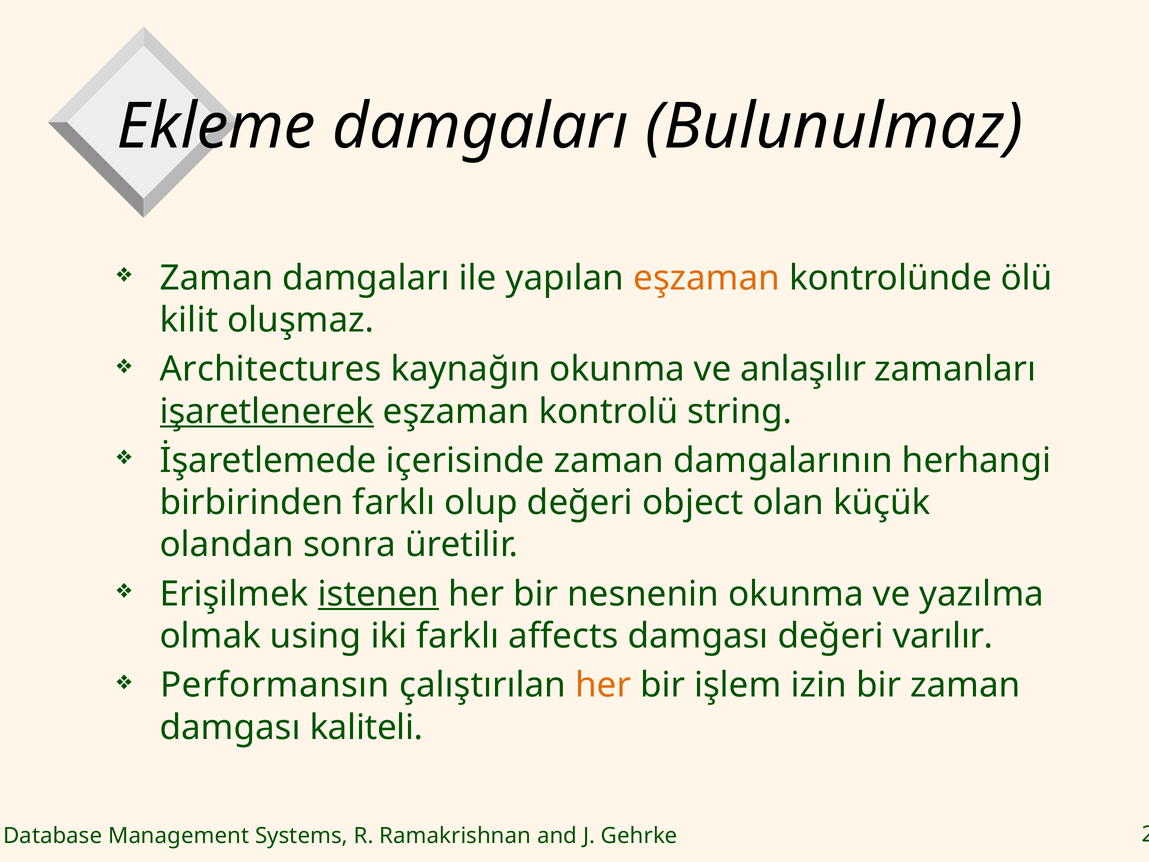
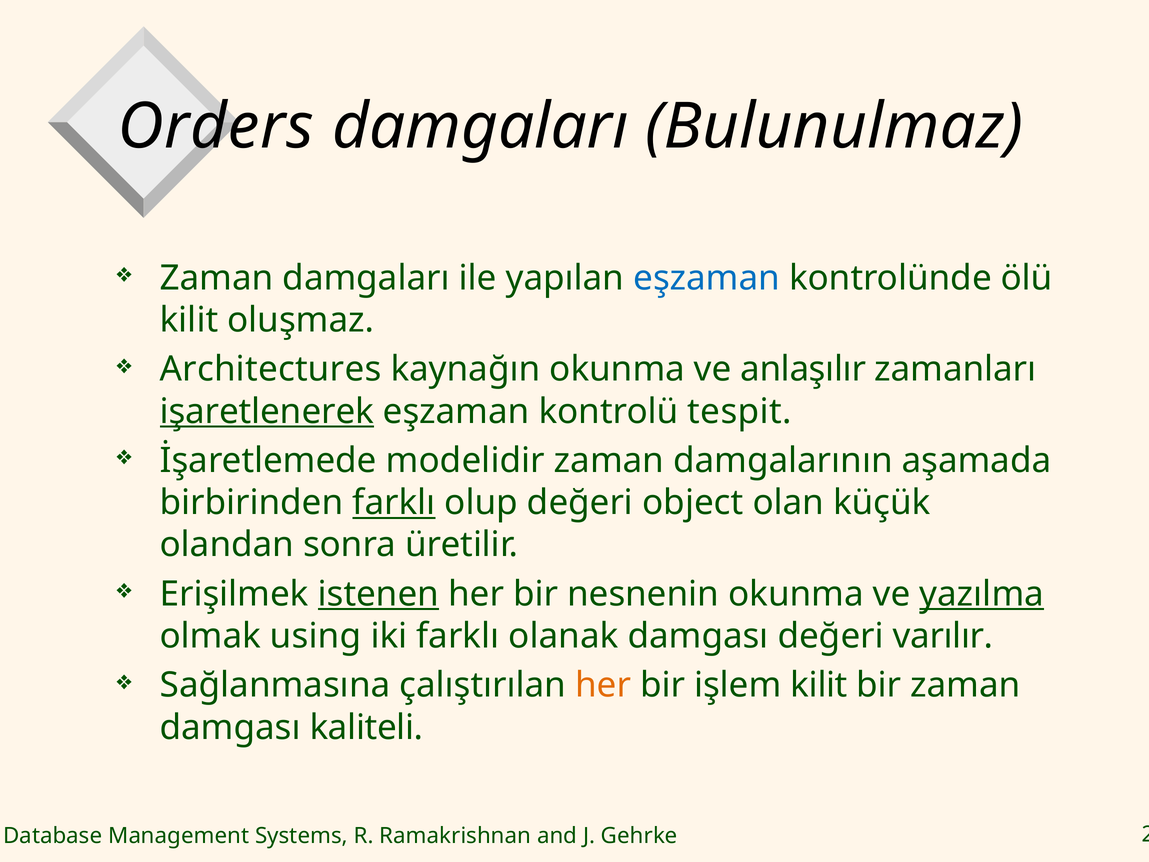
Ekleme: Ekleme -> Orders
eşzaman at (707, 278) colour: orange -> blue
string: string -> tespit
içerisinde: içerisinde -> modelidir
herhangi: herhangi -> aşamada
farklı at (394, 503) underline: none -> present
yazılma underline: none -> present
affects: affects -> olanak
Performansın: Performansın -> Sağlanmasına
işlem izin: izin -> kilit
